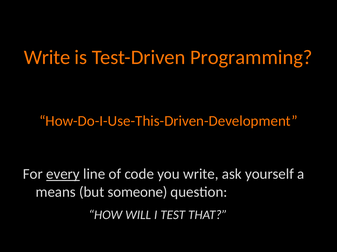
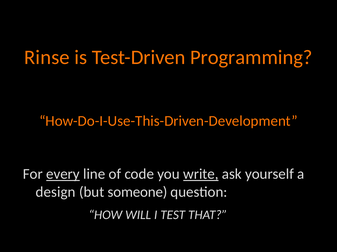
Write at (47, 58): Write -> Rinse
write at (201, 175) underline: none -> present
means: means -> design
